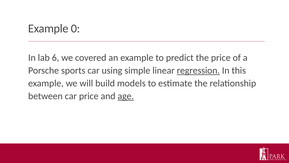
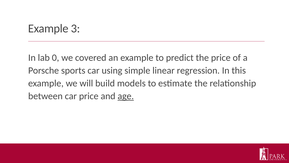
0: 0 -> 3
6: 6 -> 0
regression underline: present -> none
